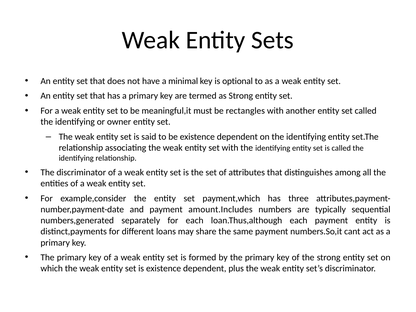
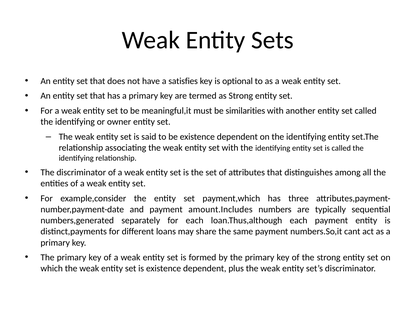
minimal: minimal -> satisfies
rectangles: rectangles -> similarities
